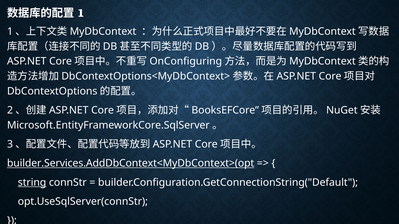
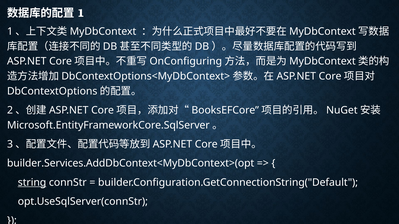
builder.Services.AddDbContext<MyDbContext>(opt underline: present -> none
